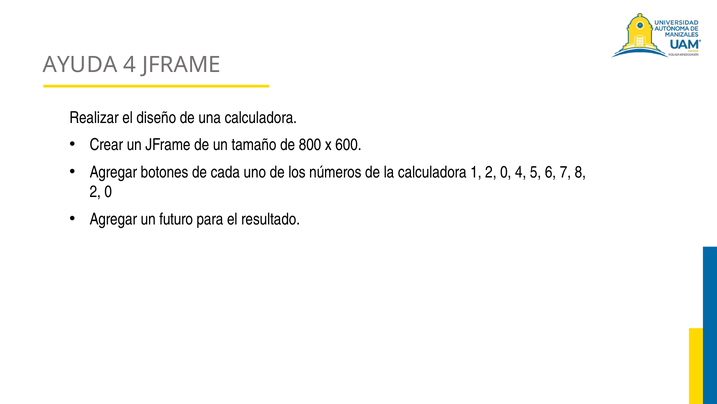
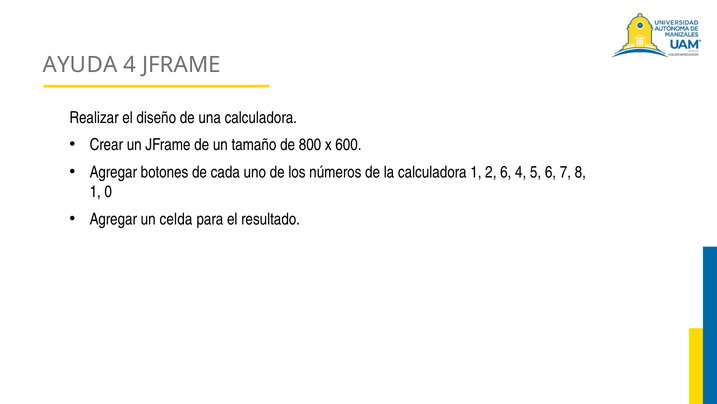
1 2 0: 0 -> 6
2 at (95, 192): 2 -> 1
futuro: futuro -> celda
